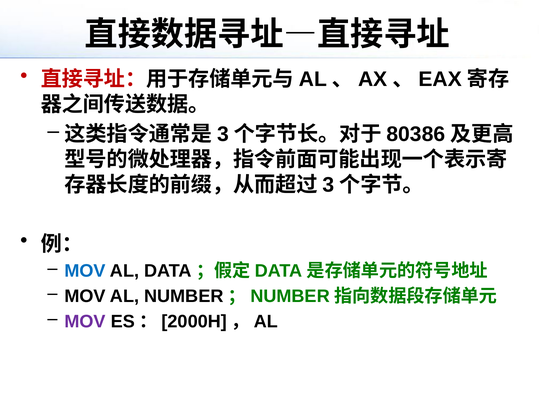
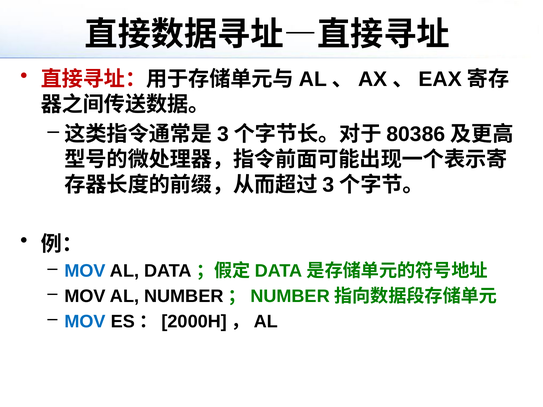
MOV at (85, 322) colour: purple -> blue
